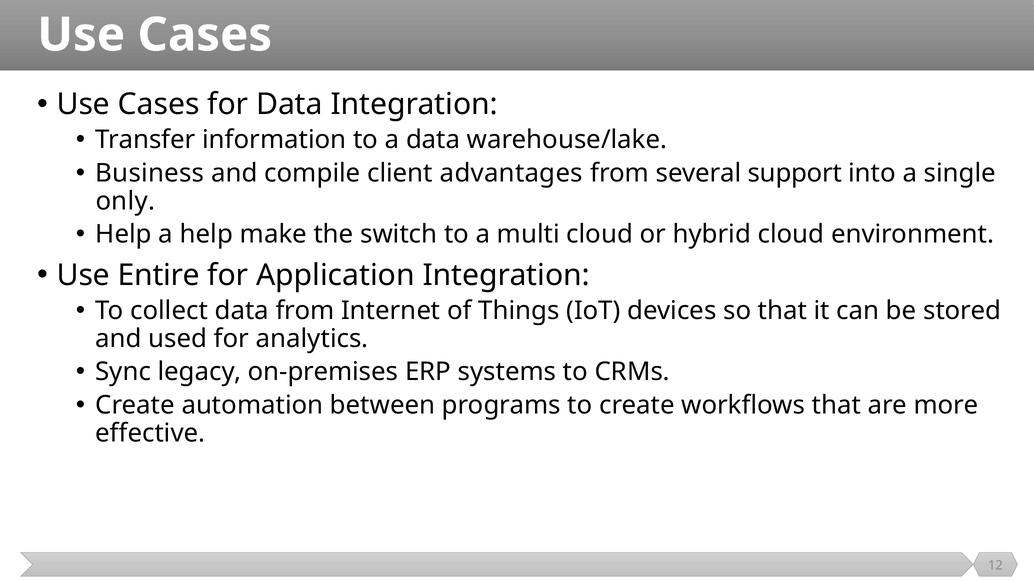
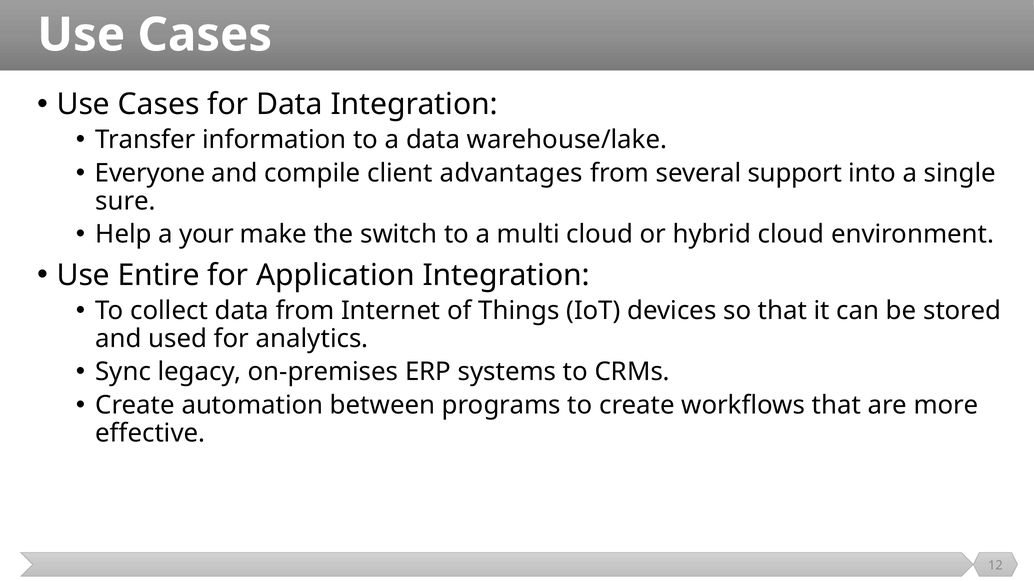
Business: Business -> Everyone
only: only -> sure
a help: help -> your
